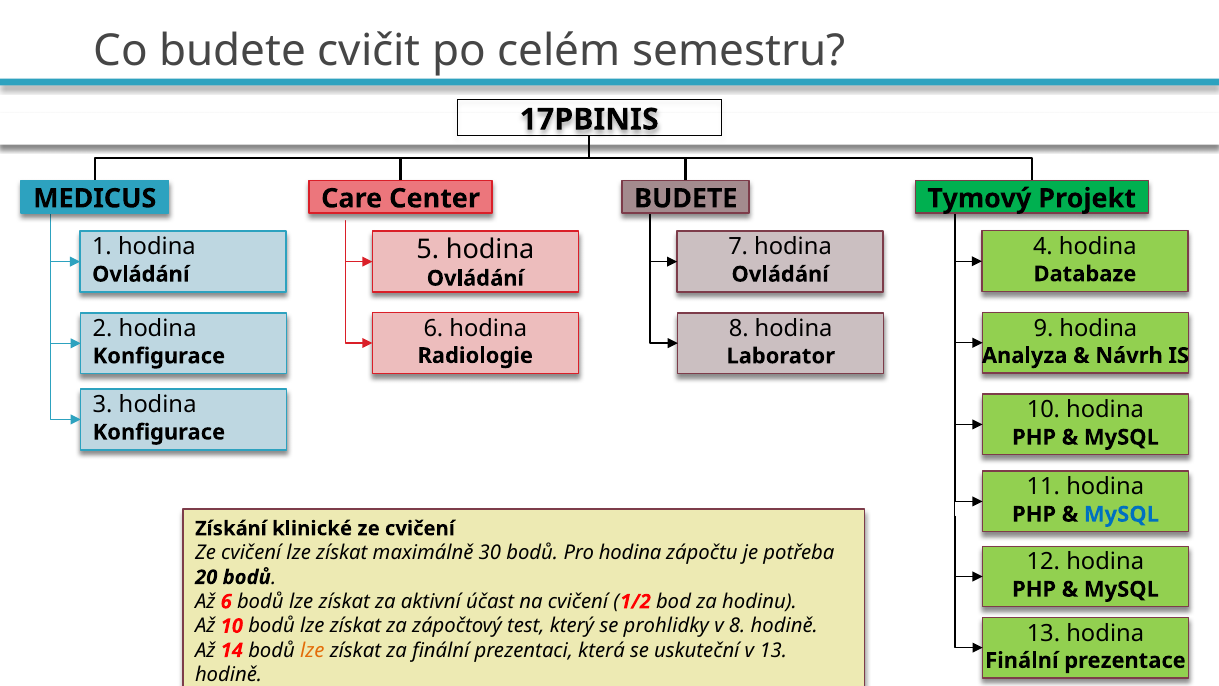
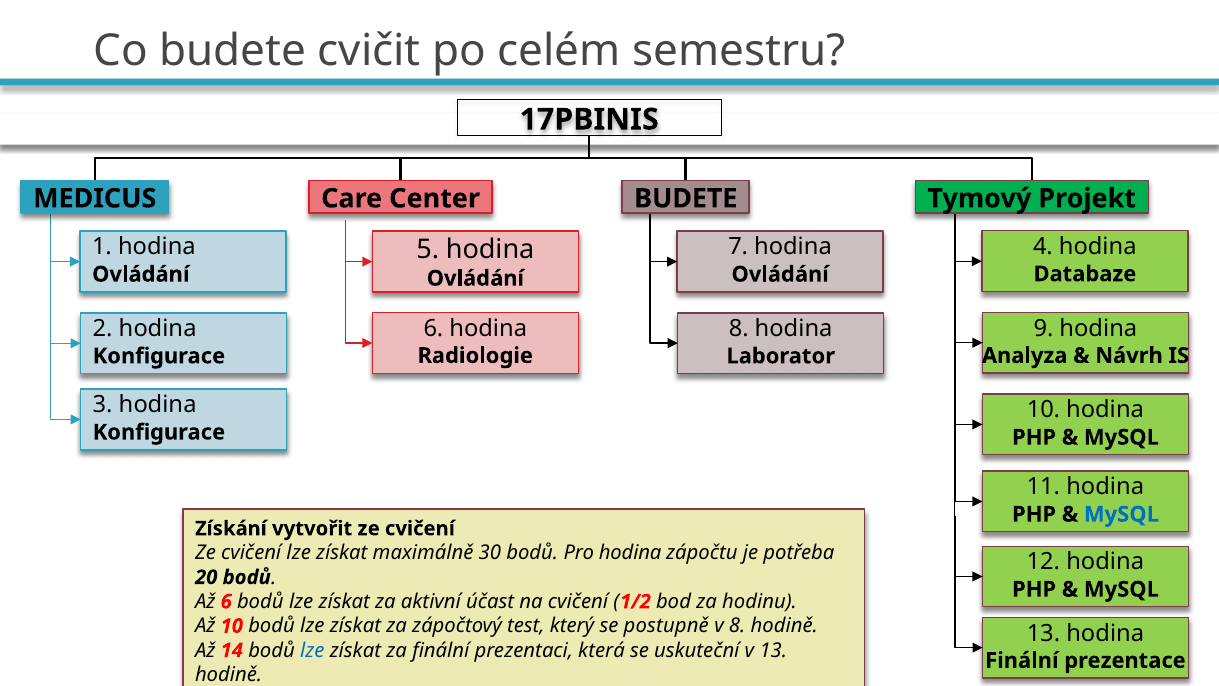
klinické: klinické -> vytvořit
prohlidky: prohlidky -> postupně
lze at (312, 650) colour: orange -> blue
